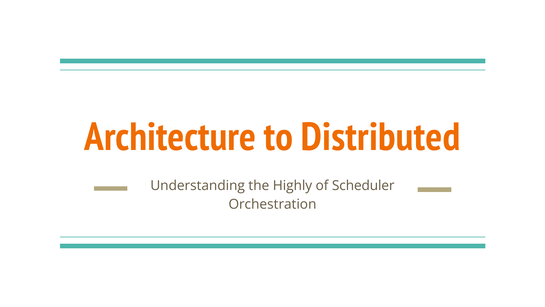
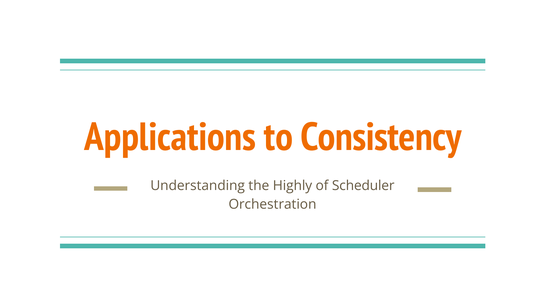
Architecture: Architecture -> Applications
Distributed: Distributed -> Consistency
